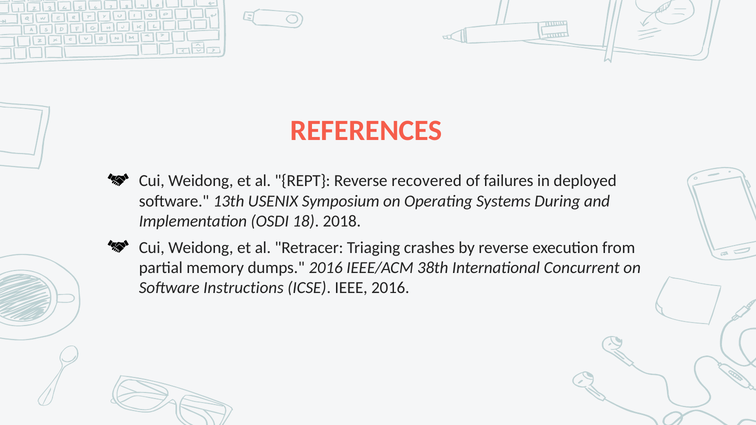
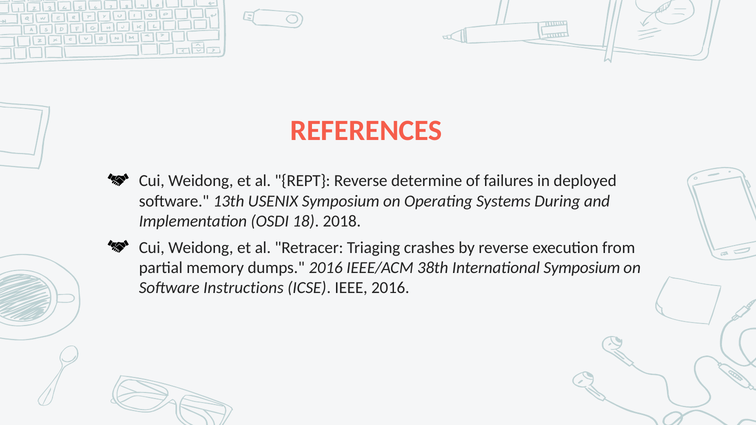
recovered: recovered -> determine
International Concurrent: Concurrent -> Symposium
